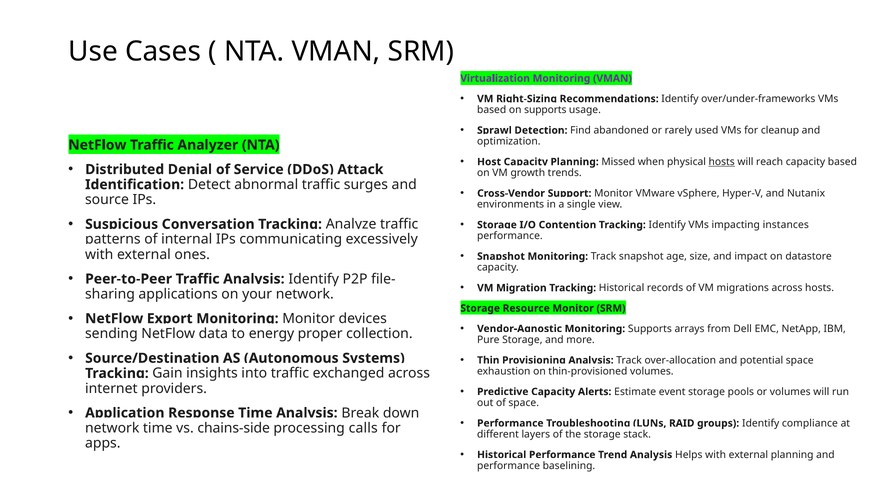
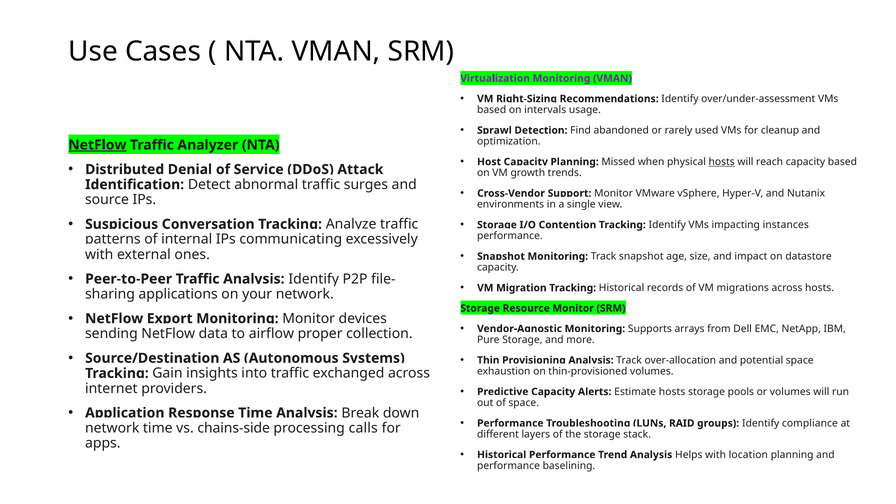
over/under-frameworks: over/under-frameworks -> over/under-assessment
on supports: supports -> intervals
NetFlow at (97, 145) underline: none -> present
energy: energy -> airflow
Estimate event: event -> hosts
Helps with external: external -> location
